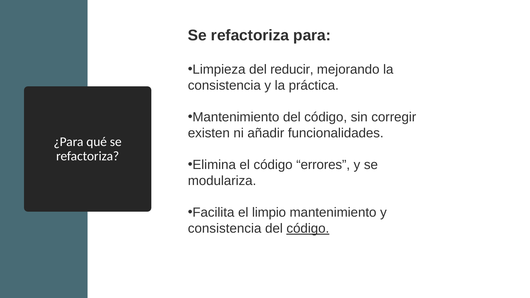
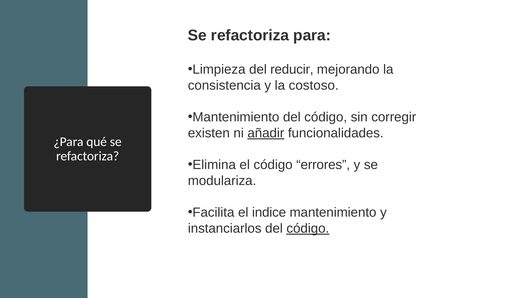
práctica: práctica -> costoso
añadir underline: none -> present
limpio: limpio -> indice
consistencia at (225, 229): consistencia -> instanciarlos
